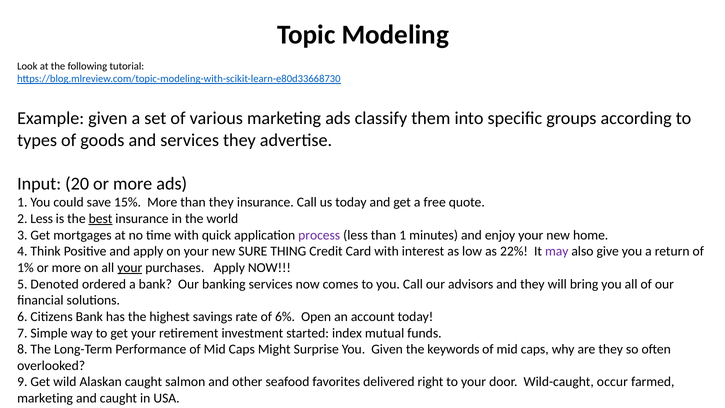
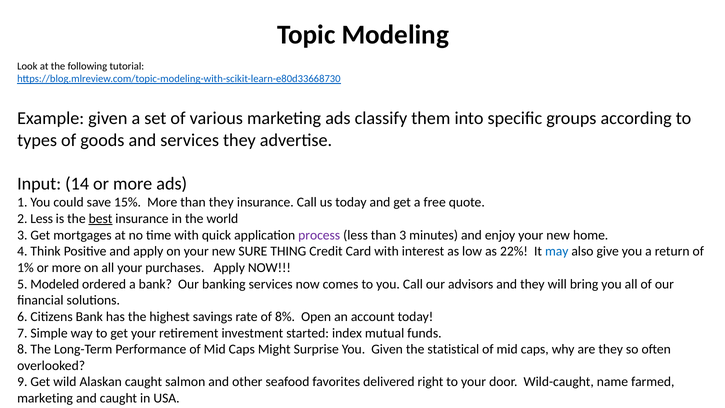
20: 20 -> 14
than 1: 1 -> 3
may colour: purple -> blue
your at (130, 268) underline: present -> none
Denoted: Denoted -> Modeled
6%: 6% -> 8%
keywords: keywords -> statistical
occur: occur -> name
